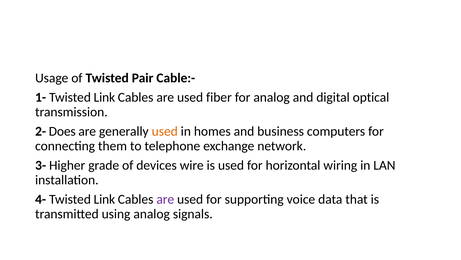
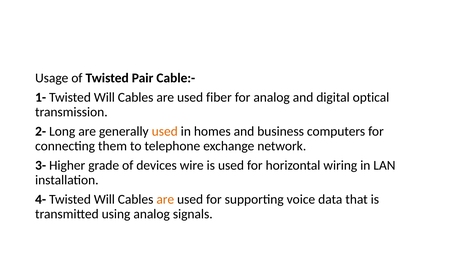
1- Twisted Link: Link -> Will
Does: Does -> Long
4- Twisted Link: Link -> Will
are at (165, 199) colour: purple -> orange
